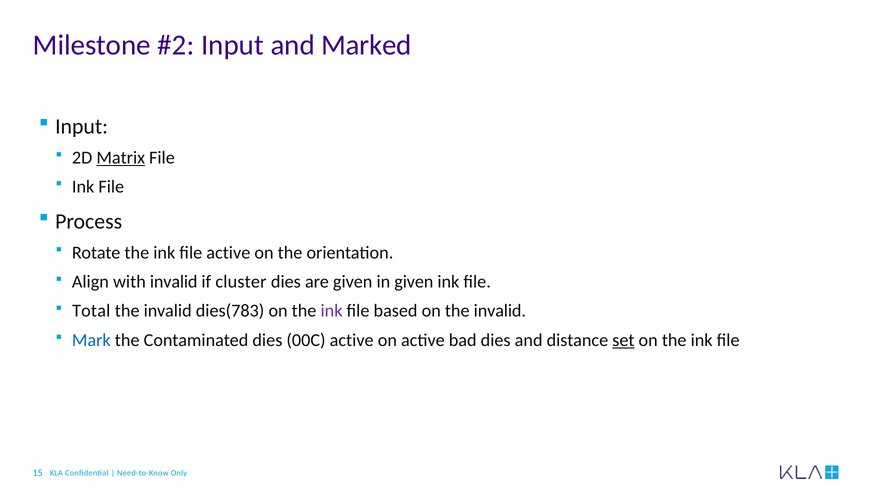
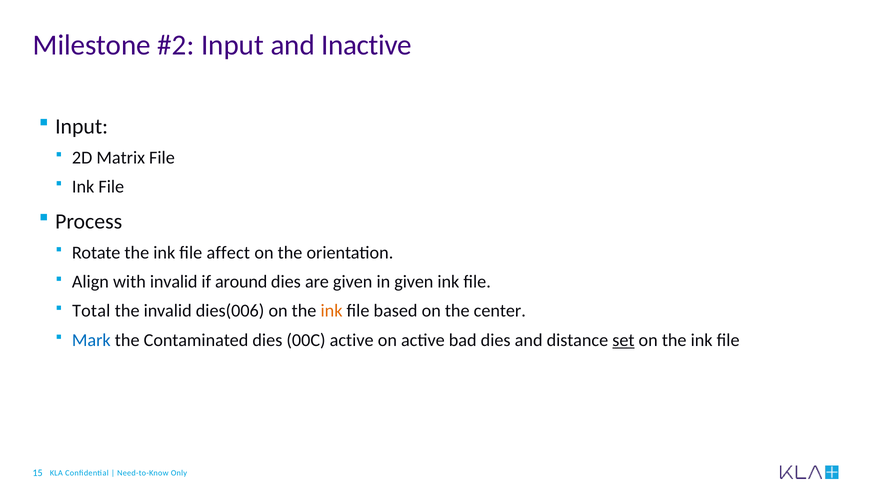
Marked: Marked -> Inactive
Matrix underline: present -> none
file active: active -> affect
cluster: cluster -> around
dies(783: dies(783 -> dies(006
ink at (332, 311) colour: purple -> orange
on the invalid: invalid -> center
